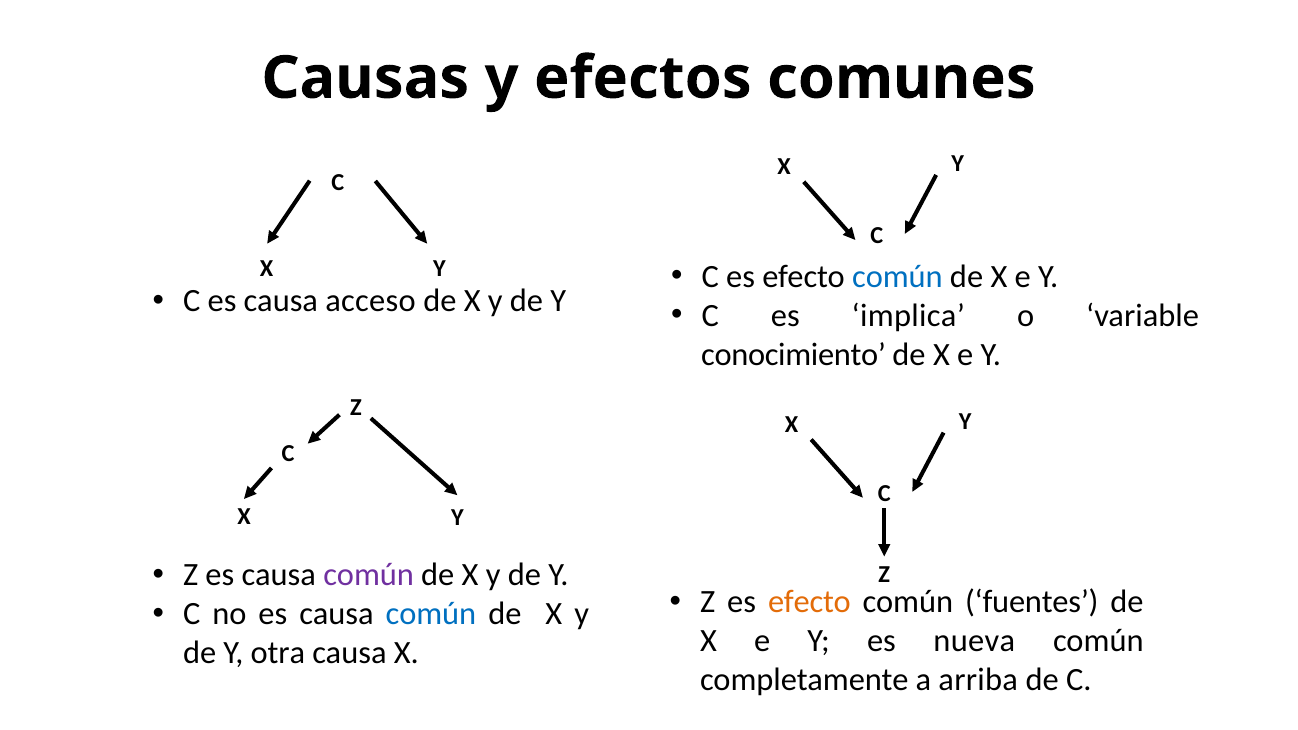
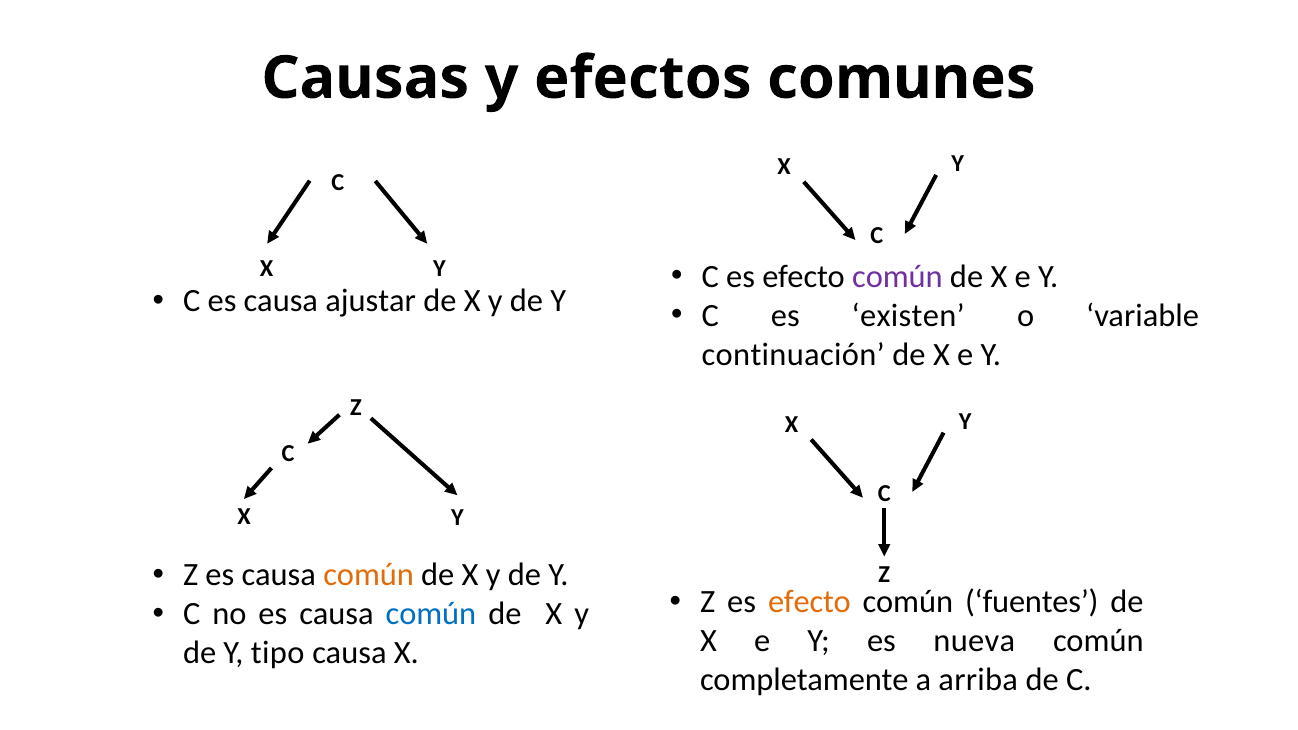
común at (897, 277) colour: blue -> purple
acceso: acceso -> ajustar
implica: implica -> existen
conocimiento: conocimiento -> continuación
común at (369, 575) colour: purple -> orange
otra: otra -> tipo
